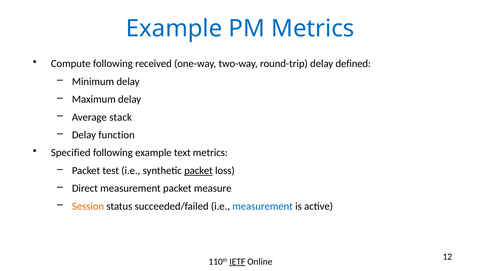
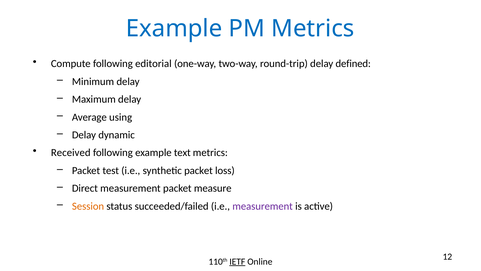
received: received -> editorial
stack: stack -> using
function: function -> dynamic
Specified: Specified -> Received
packet at (198, 170) underline: present -> none
measurement at (263, 206) colour: blue -> purple
